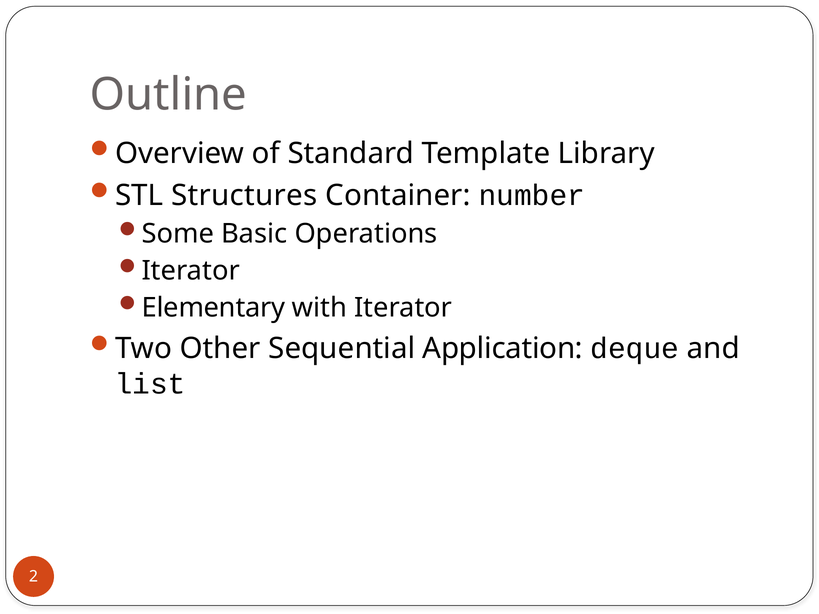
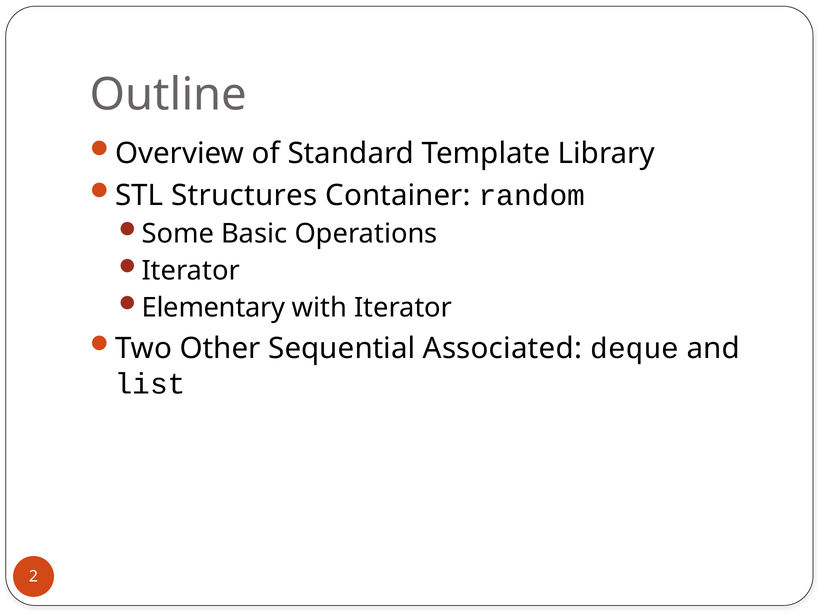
number: number -> random
Application: Application -> Associated
